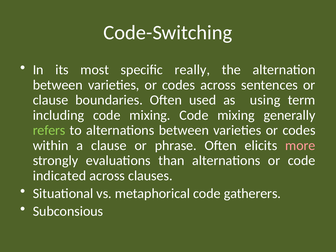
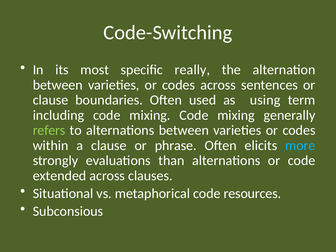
more colour: pink -> light blue
indicated: indicated -> extended
gatherers: gatherers -> resources
